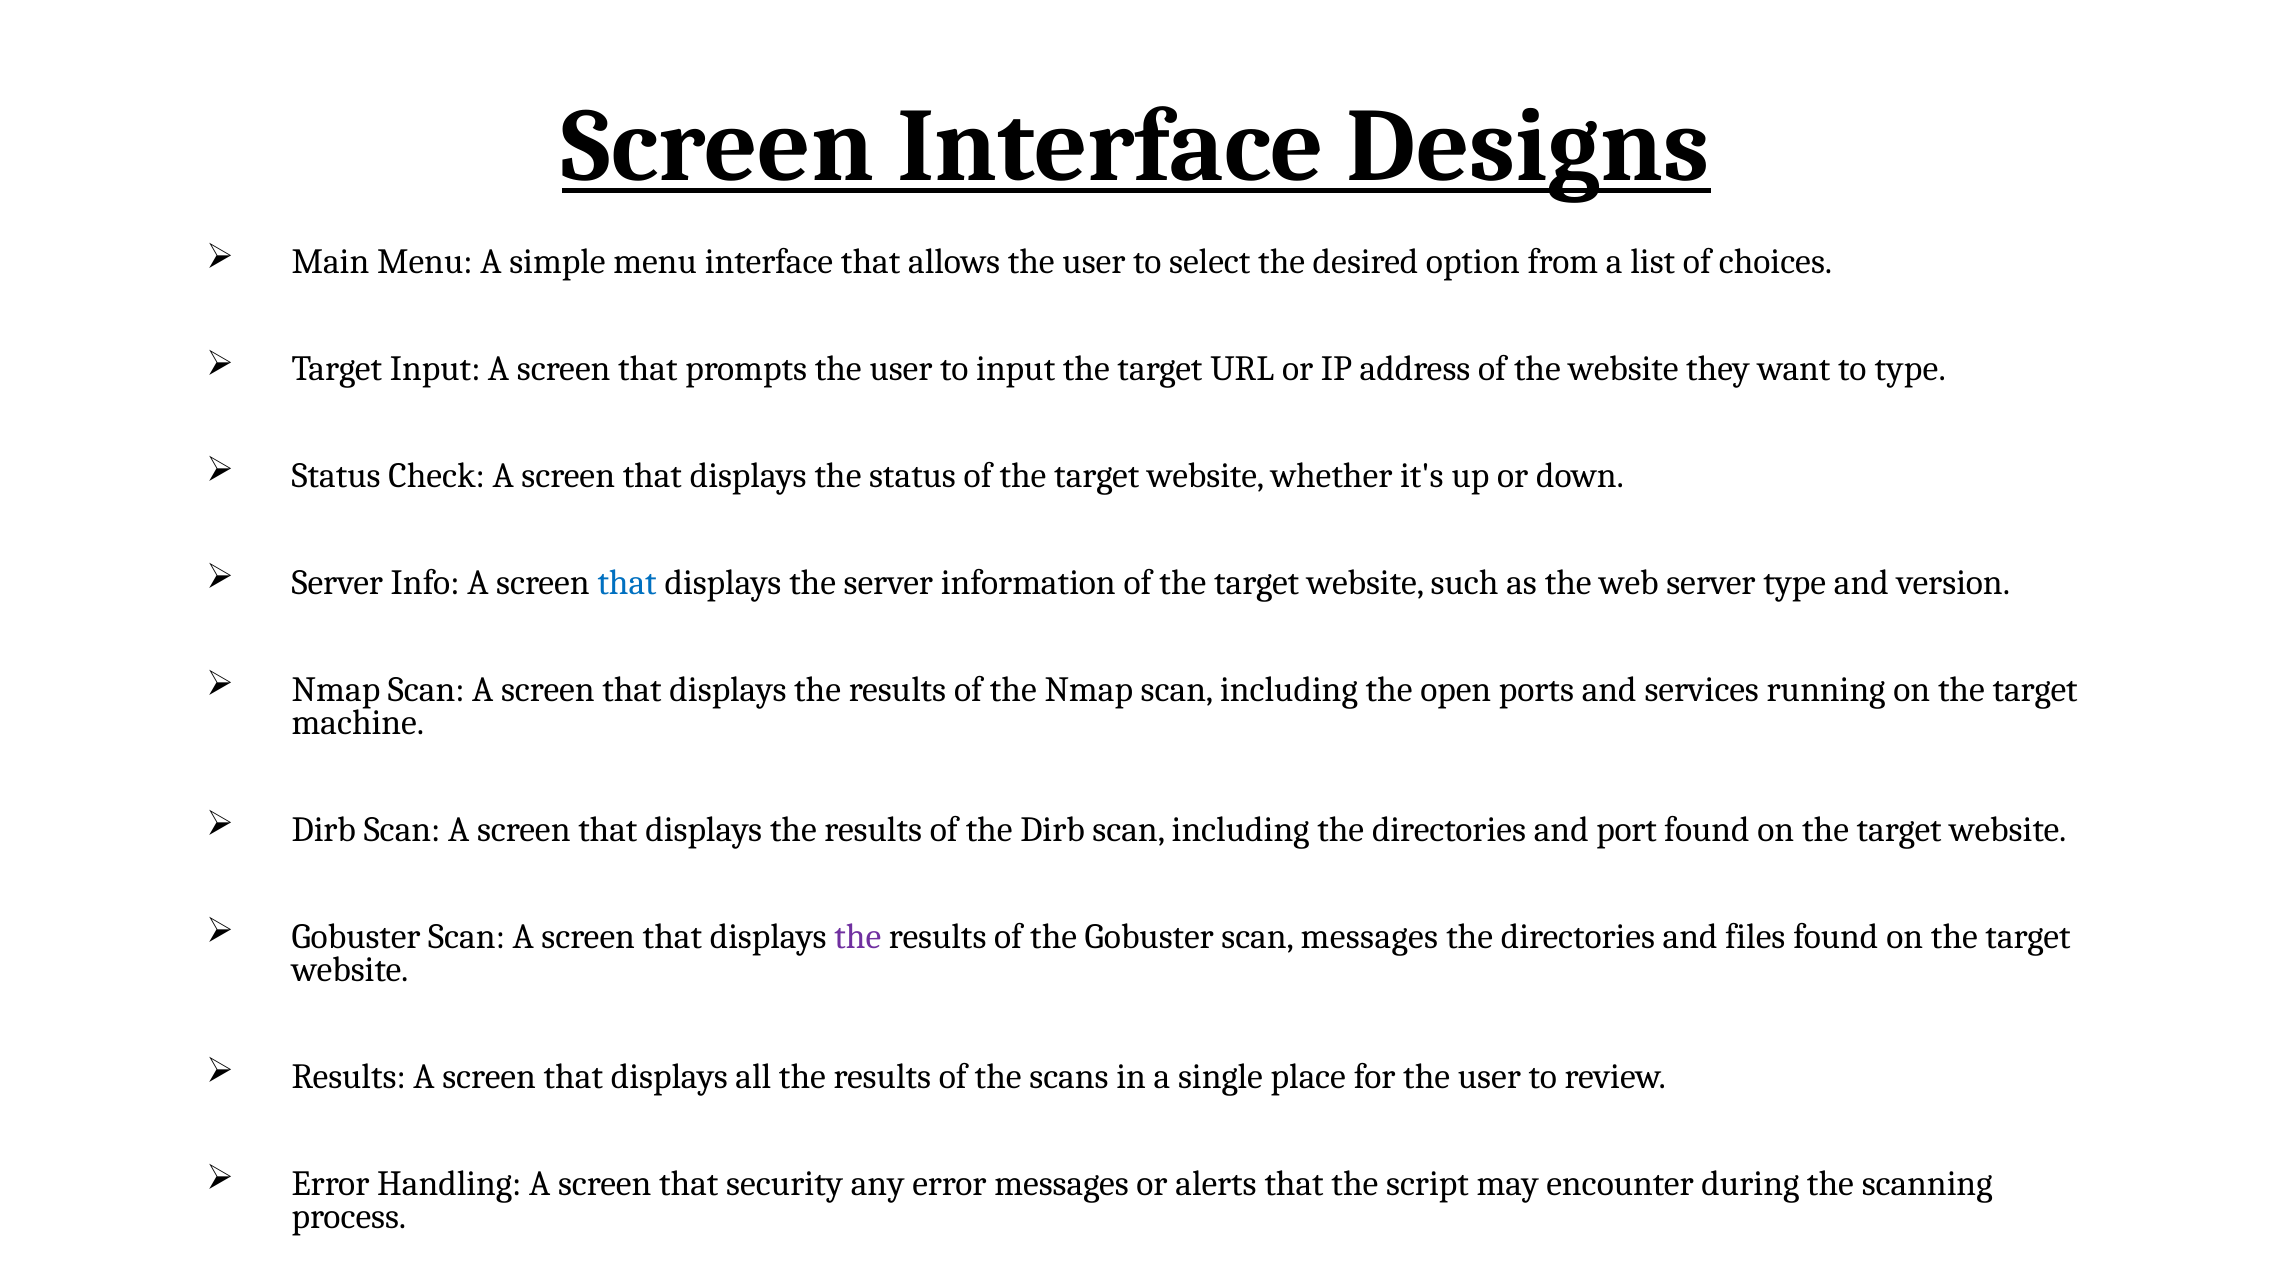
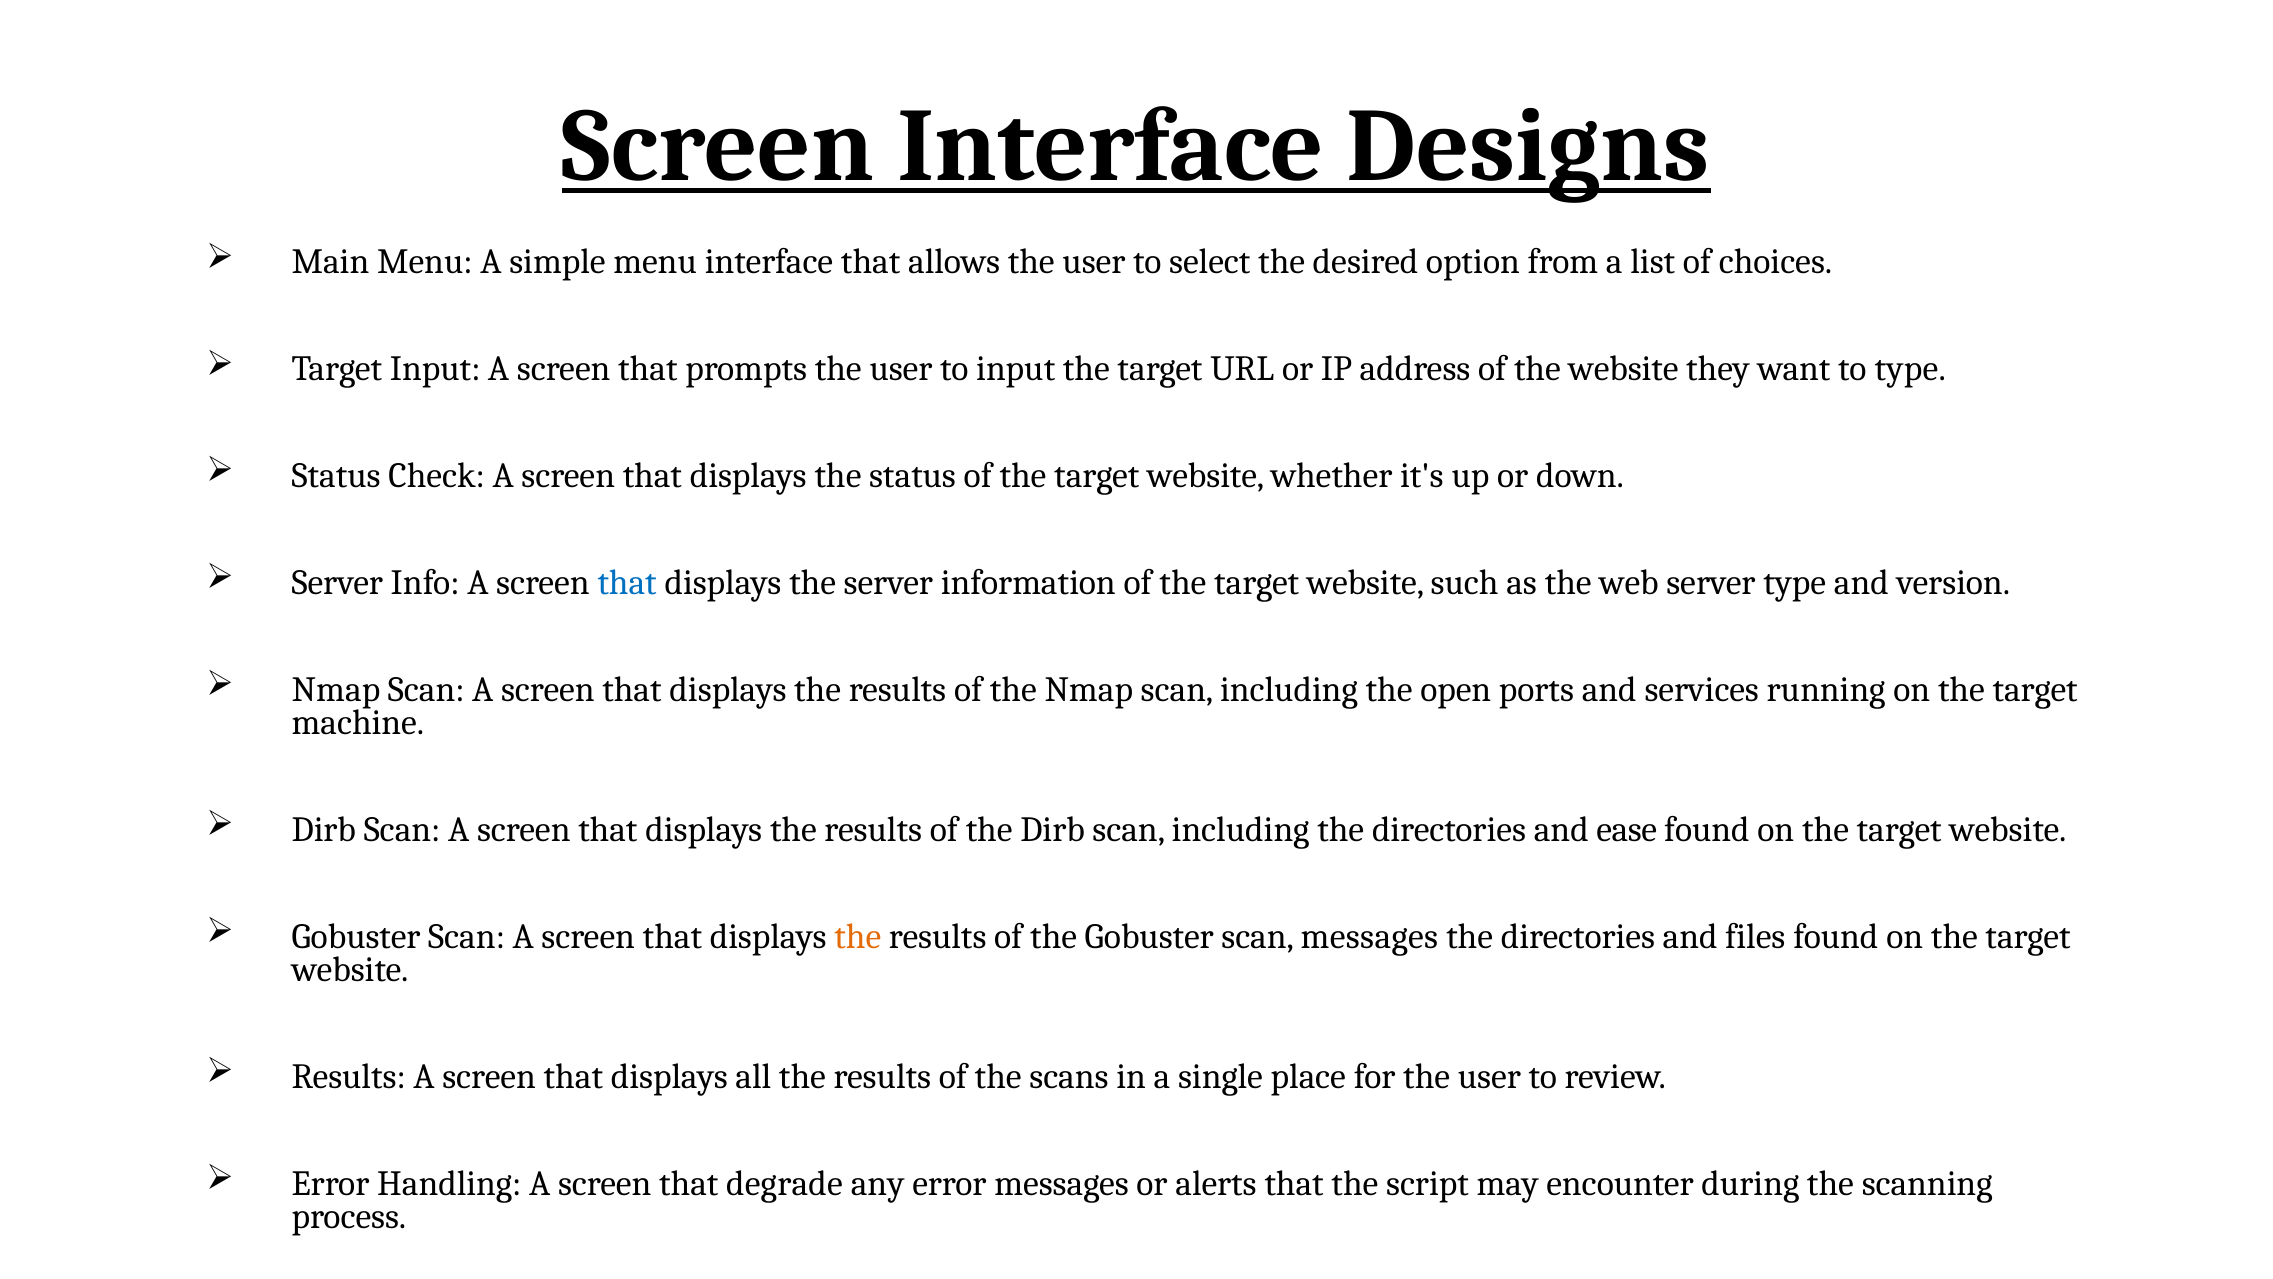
port: port -> ease
the at (858, 936) colour: purple -> orange
security: security -> degrade
